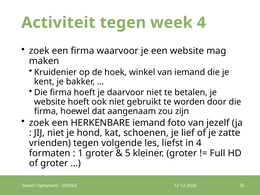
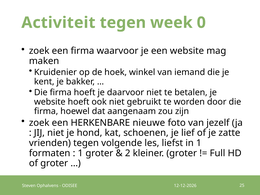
week 4: 4 -> 0
HERKENBARE iemand: iemand -> nieuwe
in 4: 4 -> 1
5: 5 -> 2
